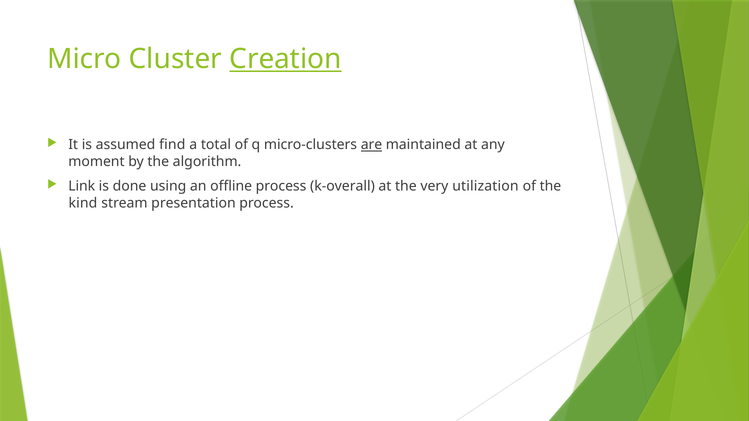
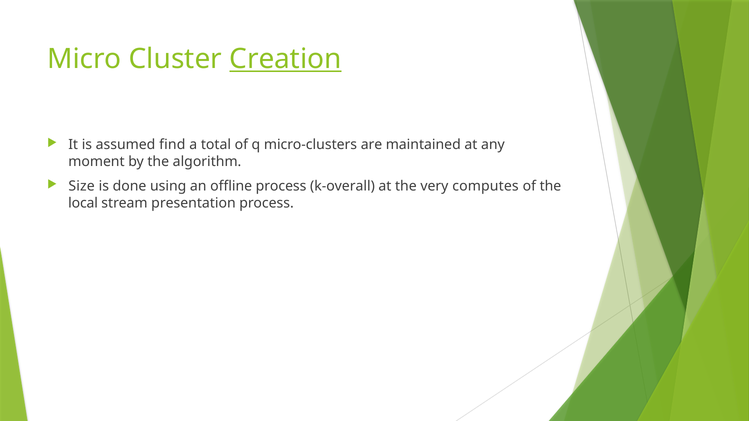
are underline: present -> none
Link: Link -> Size
utilization: utilization -> computes
kind: kind -> local
